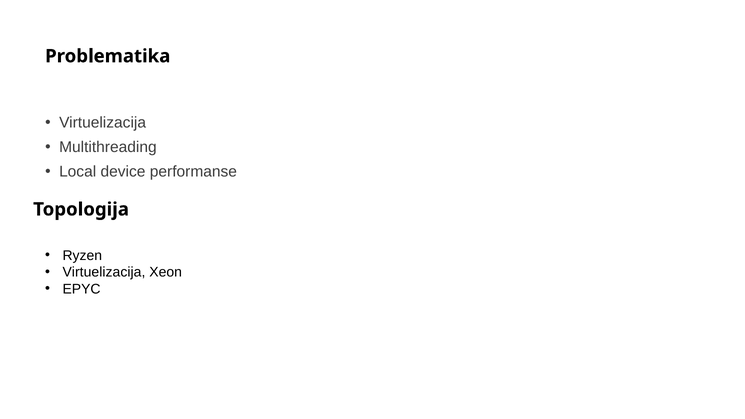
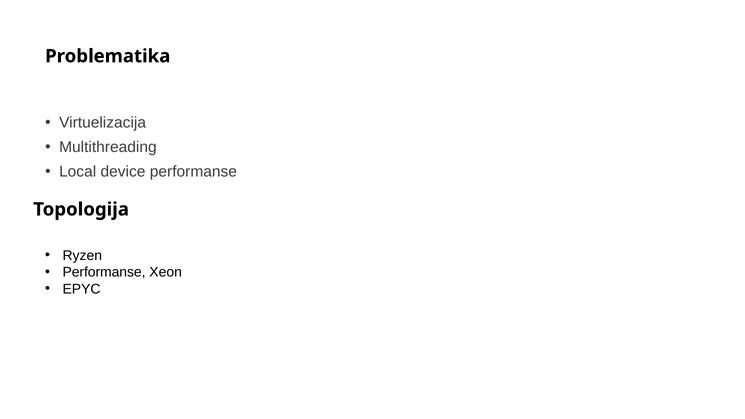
Virtuelizacija at (104, 272): Virtuelizacija -> Performanse
